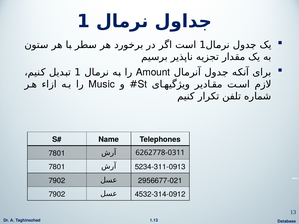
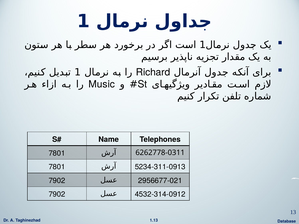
Amount: Amount -> Richard
